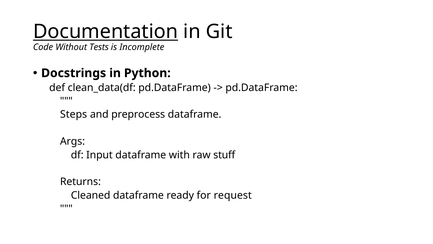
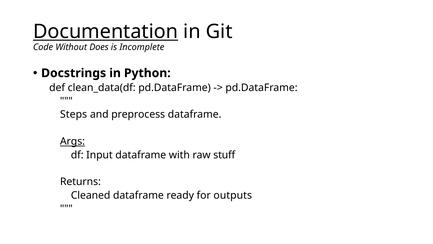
Tests: Tests -> Does
Args underline: none -> present
request: request -> outputs
